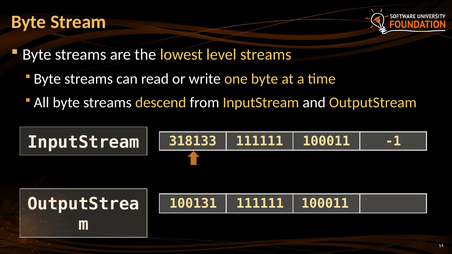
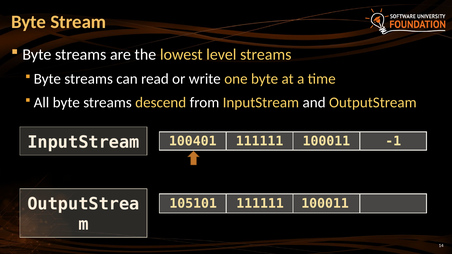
318133: 318133 -> 100401
100131: 100131 -> 105101
